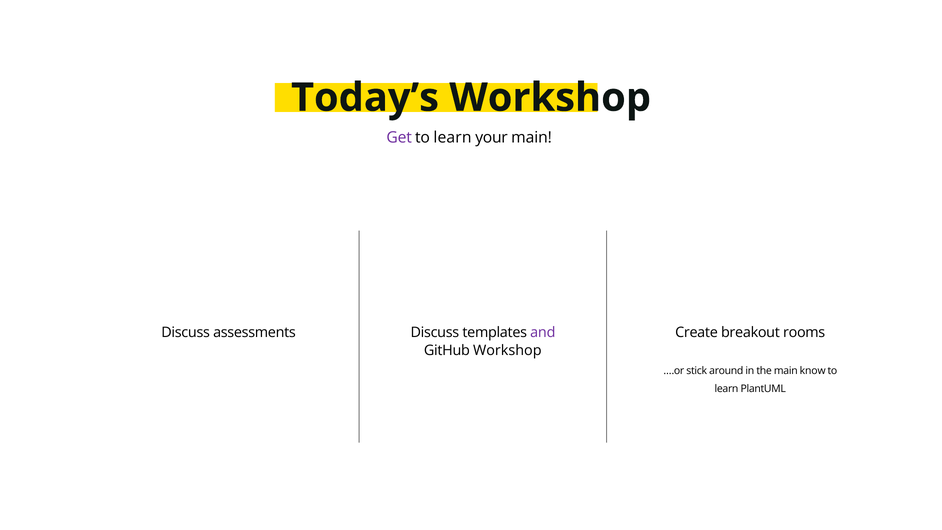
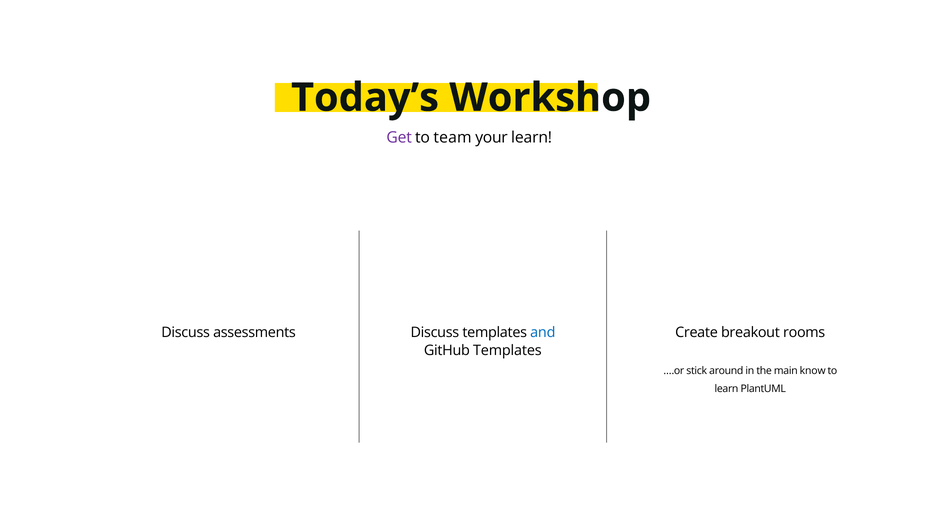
learn at (452, 137): learn -> team
your main: main -> learn
and colour: purple -> blue
GitHub Workshop: Workshop -> Templates
